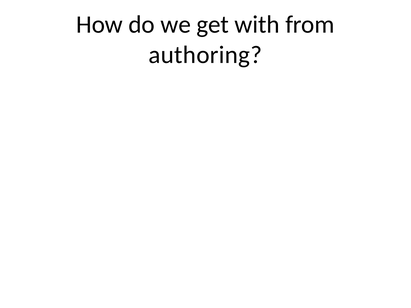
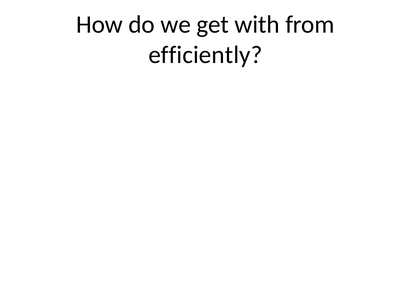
authoring: authoring -> efficiently
